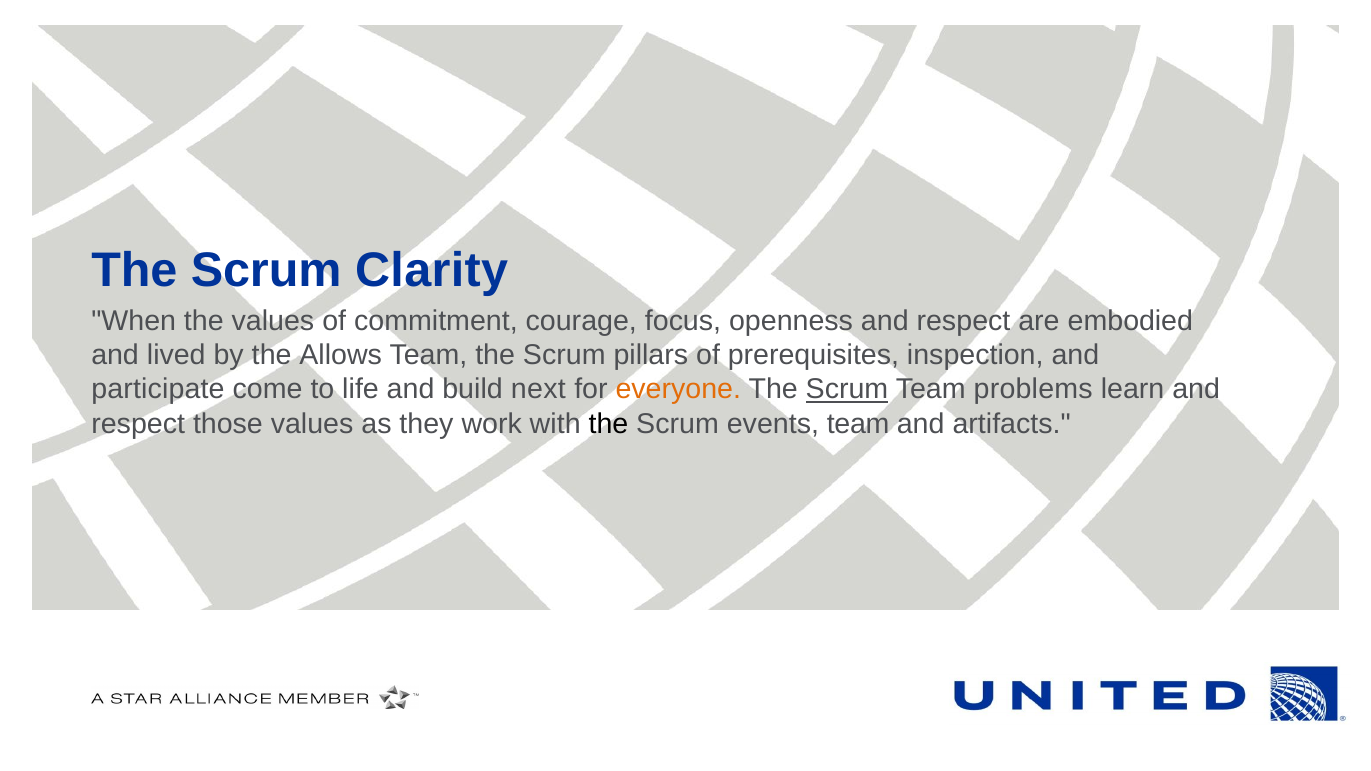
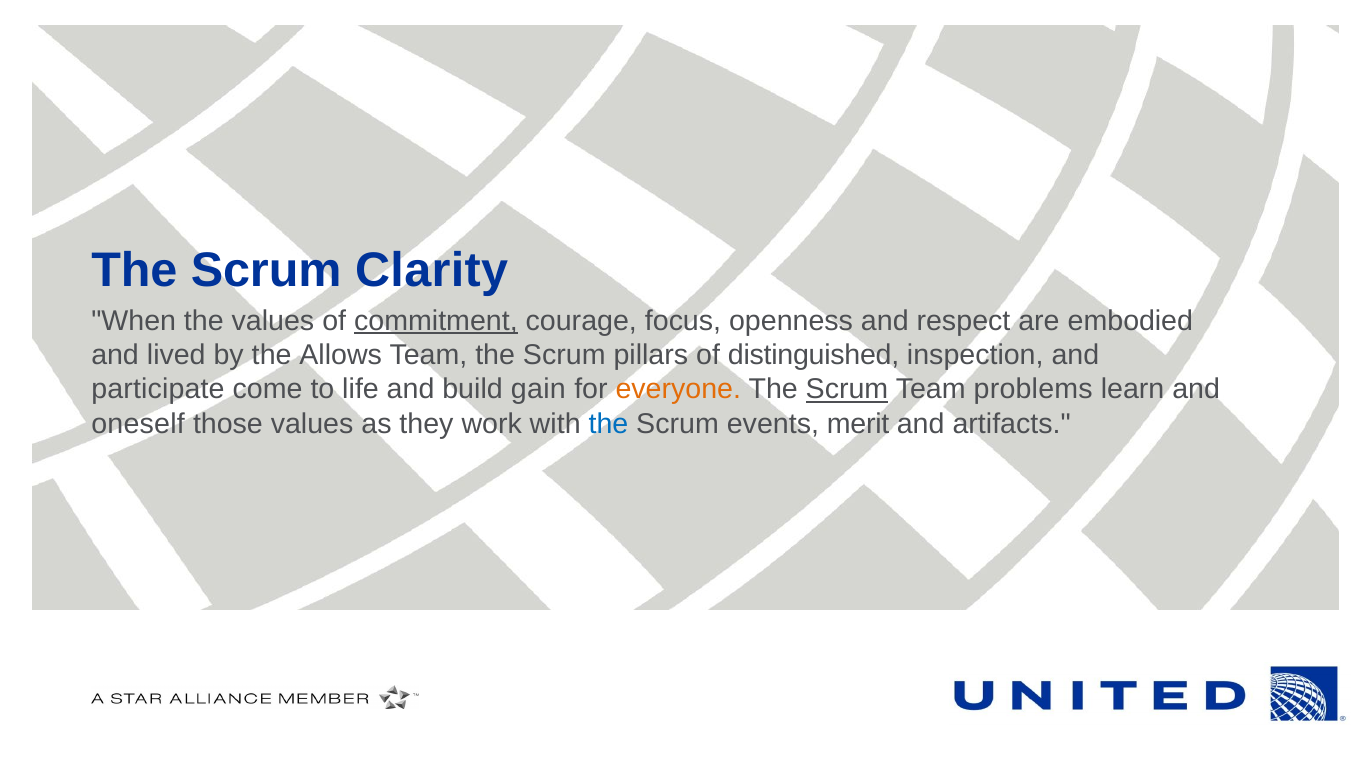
commitment underline: none -> present
prerequisites: prerequisites -> distinguished
next: next -> gain
respect at (138, 424): respect -> oneself
the at (608, 424) colour: black -> blue
events team: team -> merit
